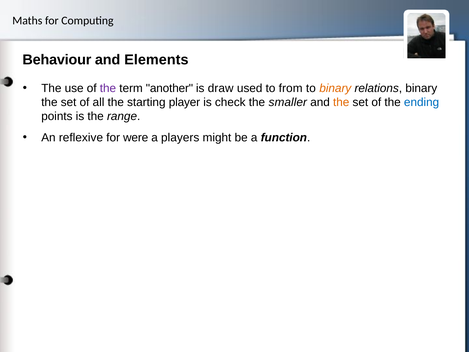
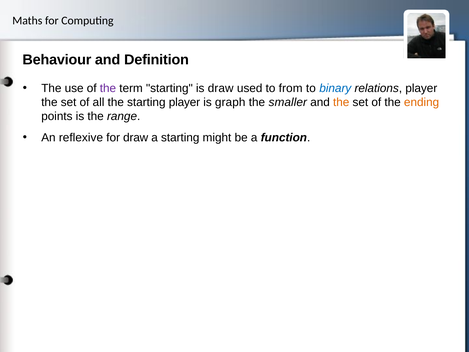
Elements: Elements -> Definition
term another: another -> starting
binary at (335, 88) colour: orange -> blue
relations binary: binary -> player
check: check -> graph
ending colour: blue -> orange
for were: were -> draw
a players: players -> starting
